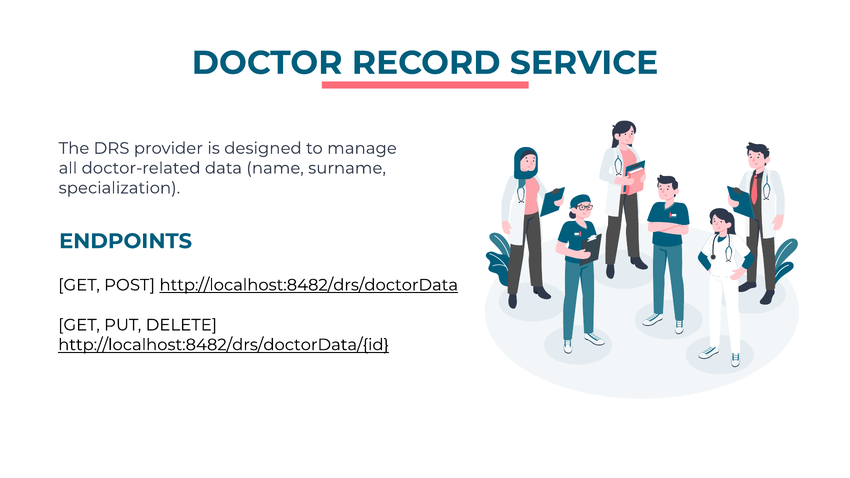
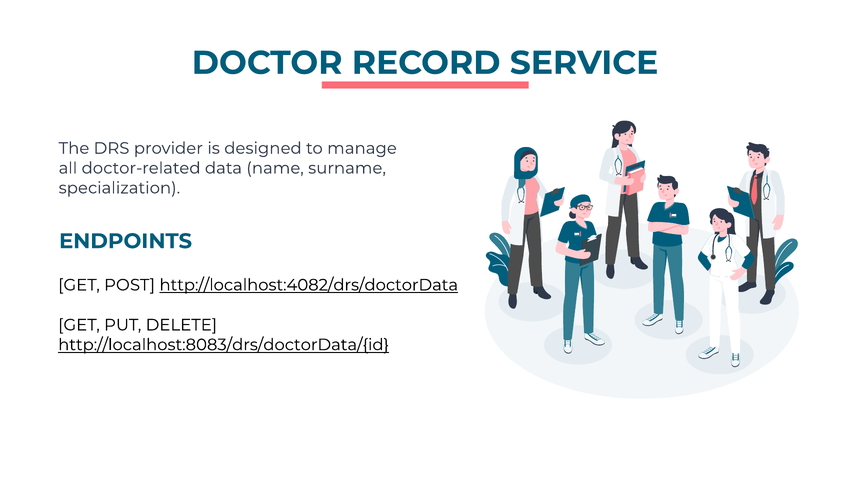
http://localhost:8482/drs/doctorData: http://localhost:8482/drs/doctorData -> http://localhost:4082/drs/doctorData
http://localhost:8482/drs/doctorData/{id: http://localhost:8482/drs/doctorData/{id -> http://localhost:8083/drs/doctorData/{id
